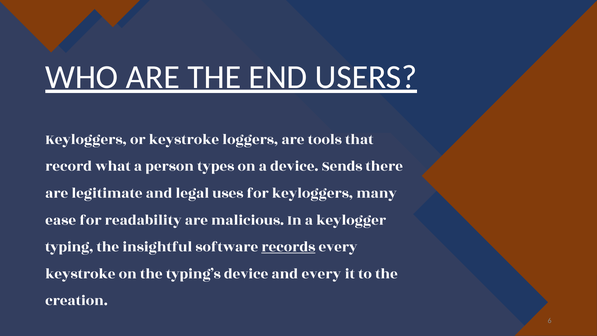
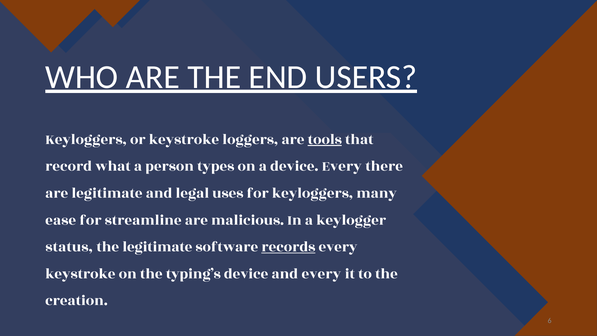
tools underline: none -> present
device Sends: Sends -> Every
readability: readability -> streamline
typing: typing -> status
the insightful: insightful -> legitimate
